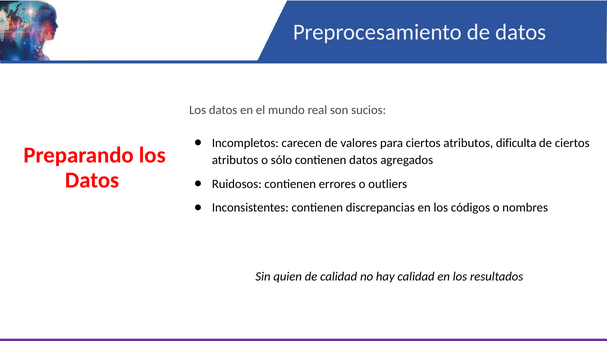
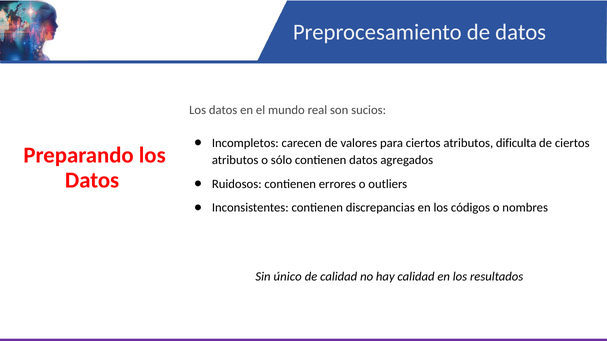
quien: quien -> único
